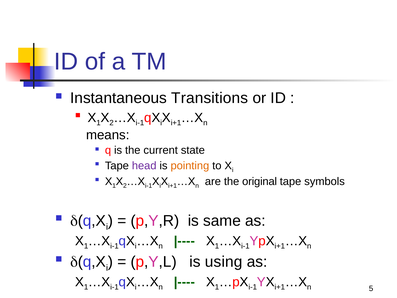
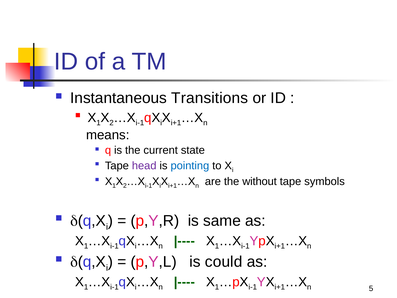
pointing colour: orange -> blue
original: original -> without
using: using -> could
